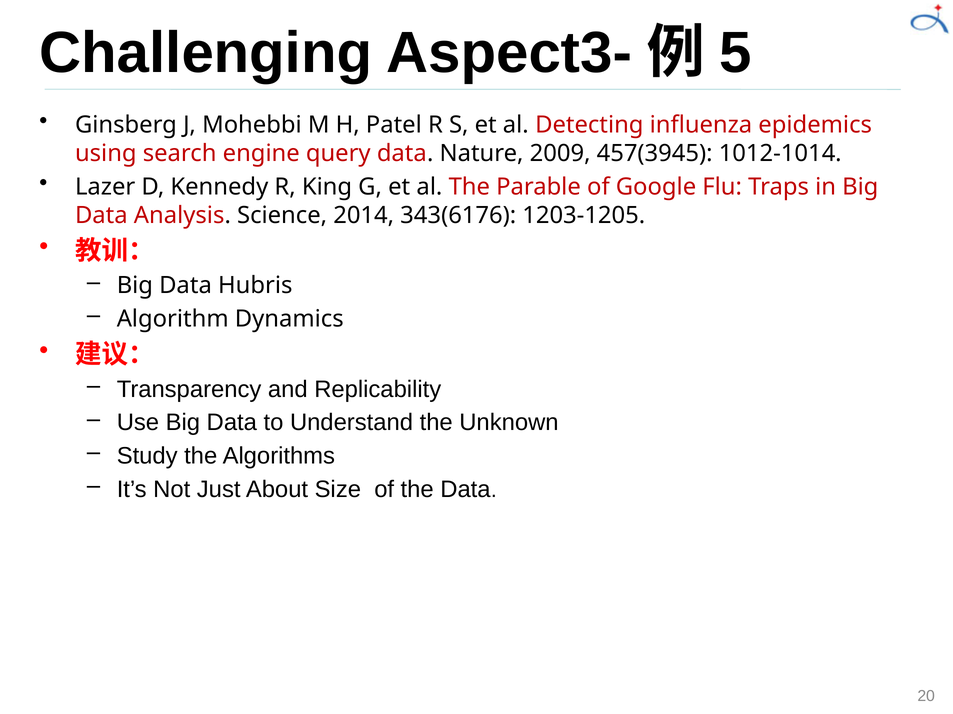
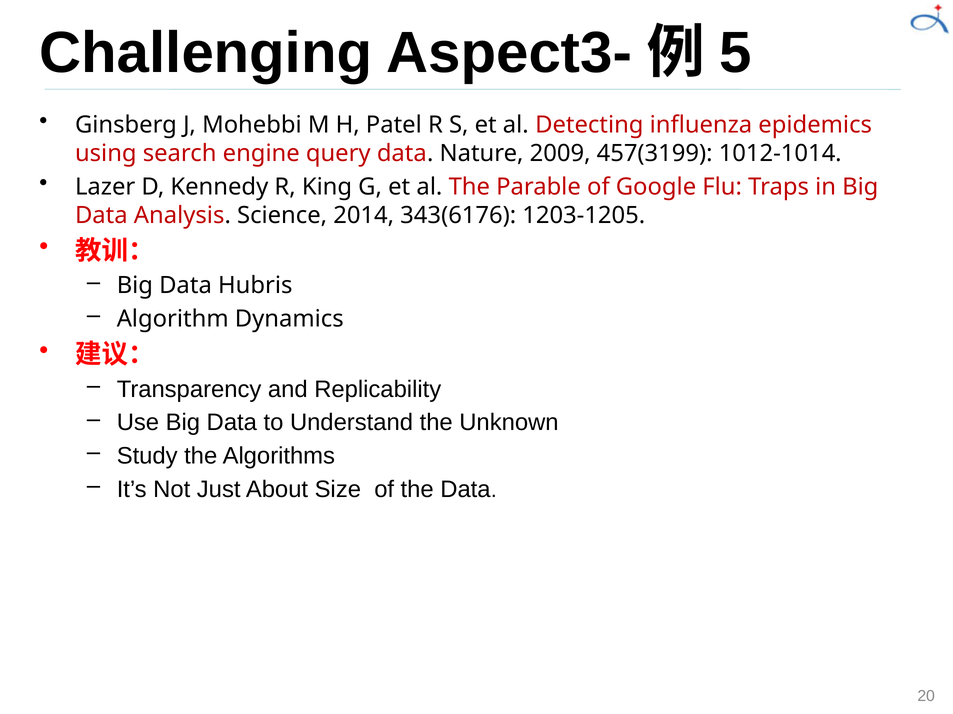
457(3945: 457(3945 -> 457(3199
